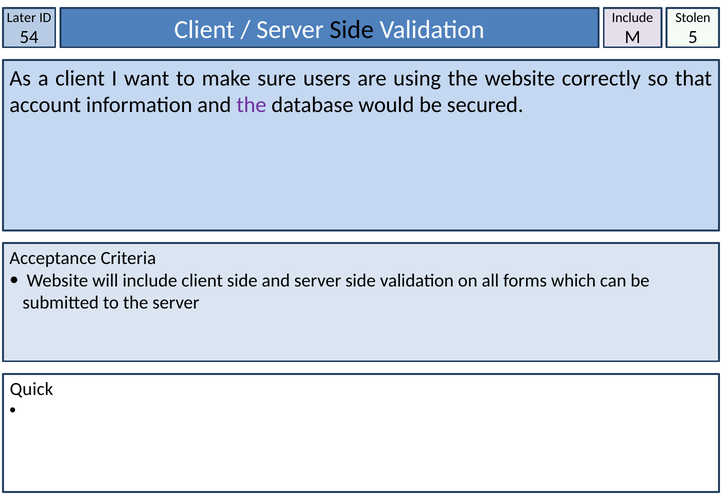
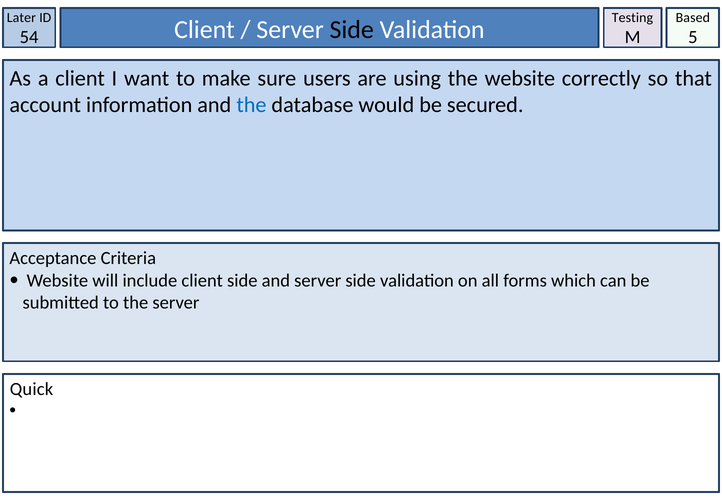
Include at (632, 17): Include -> Testing
Stolen: Stolen -> Based
the at (251, 105) colour: purple -> blue
